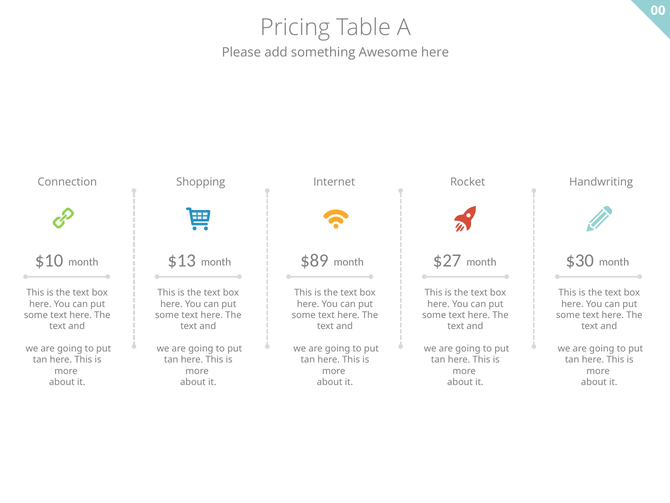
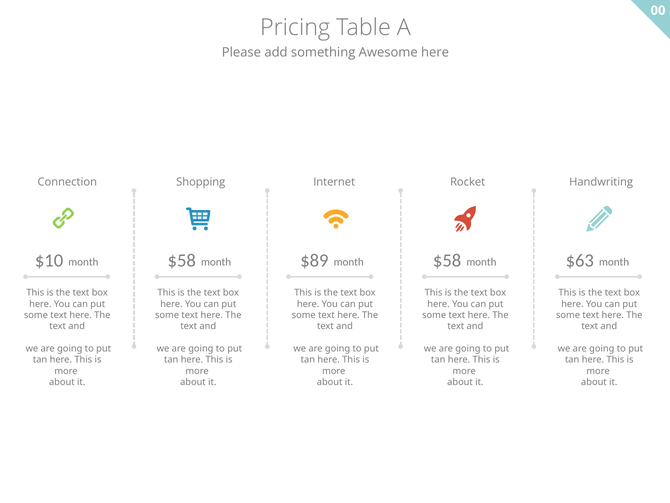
$10 month $13: $13 -> $58
$89 month $27: $27 -> $58
$30: $30 -> $63
